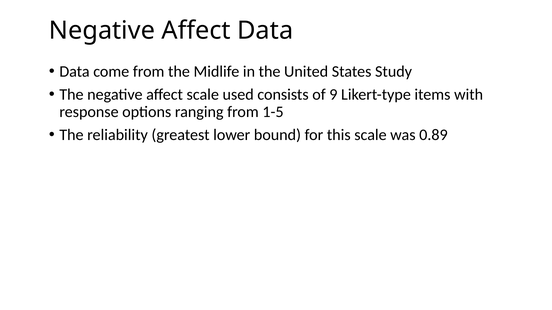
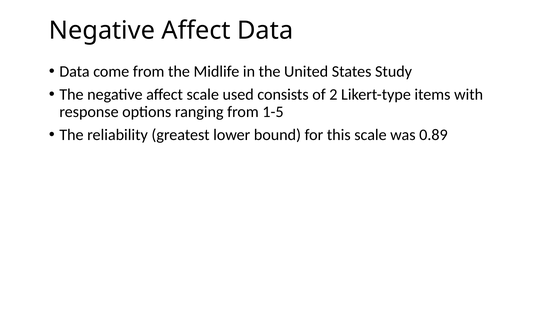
9: 9 -> 2
